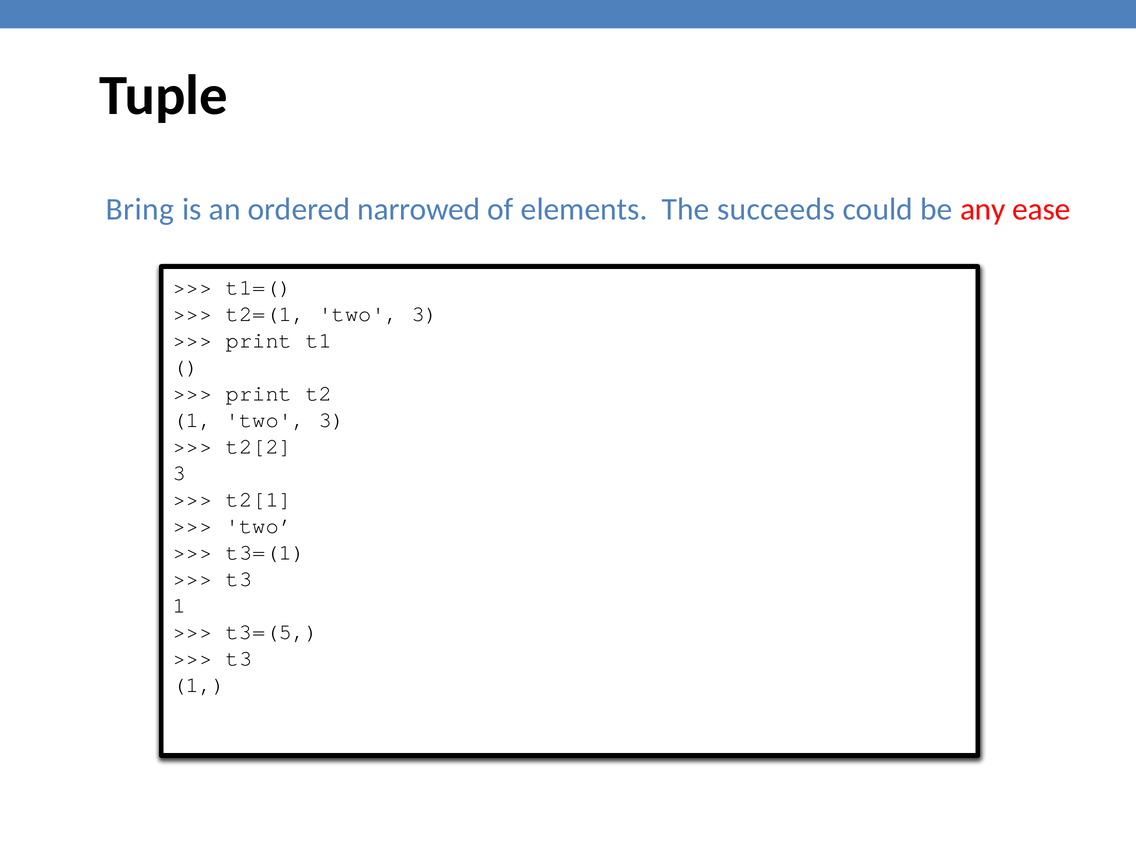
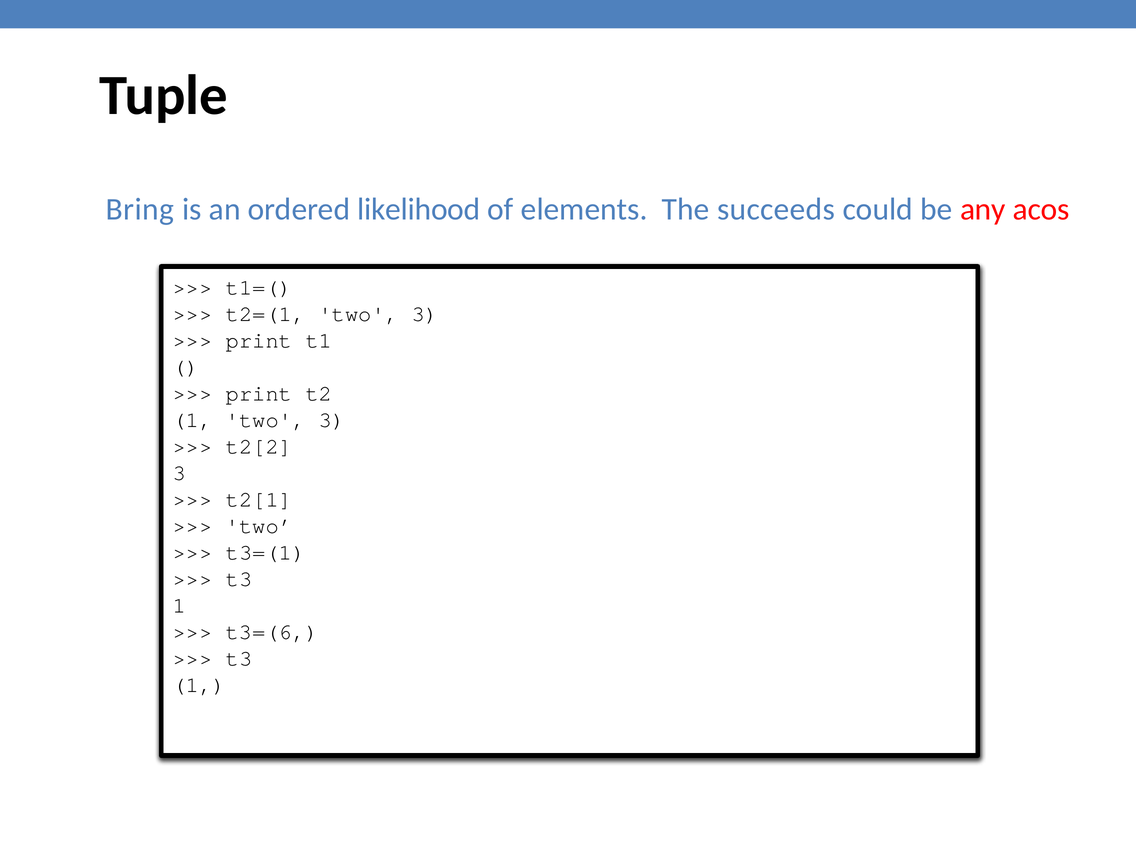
narrowed: narrowed -> likelihood
ease: ease -> acos
t3=(5: t3=(5 -> t3=(6
